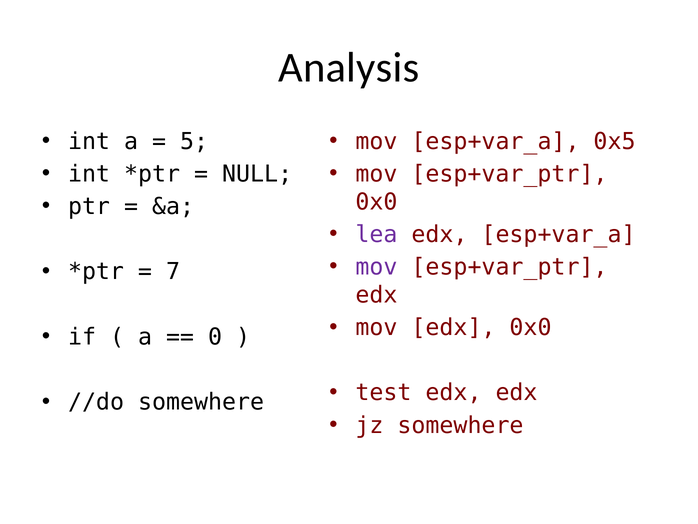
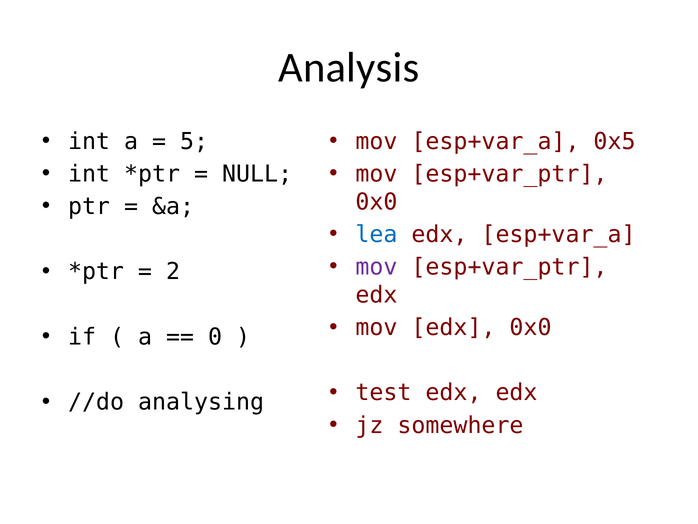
lea colour: purple -> blue
7: 7 -> 2
//do somewhere: somewhere -> analysing
